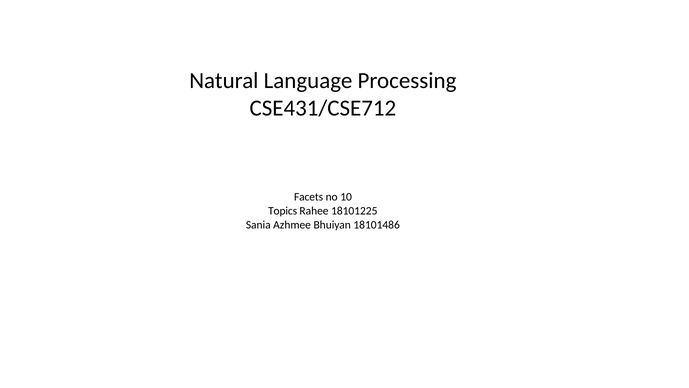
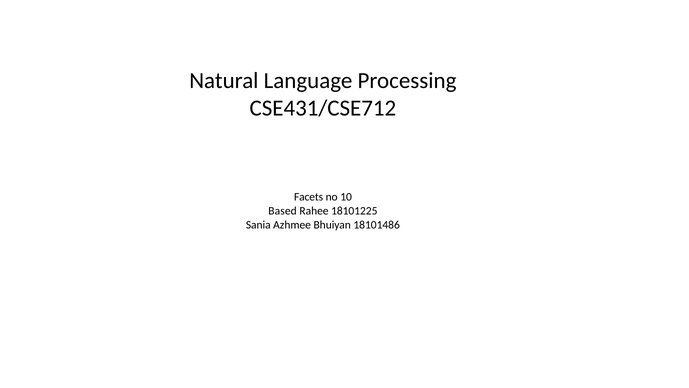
Topics: Topics -> Based
